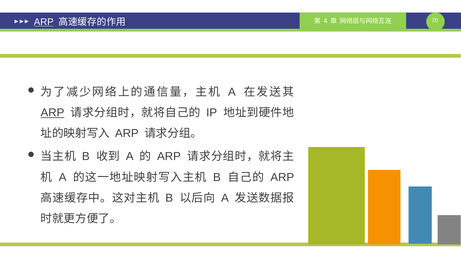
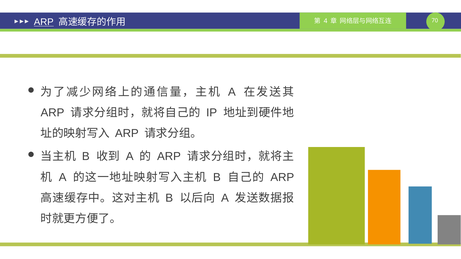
ARP at (52, 113) underline: present -> none
